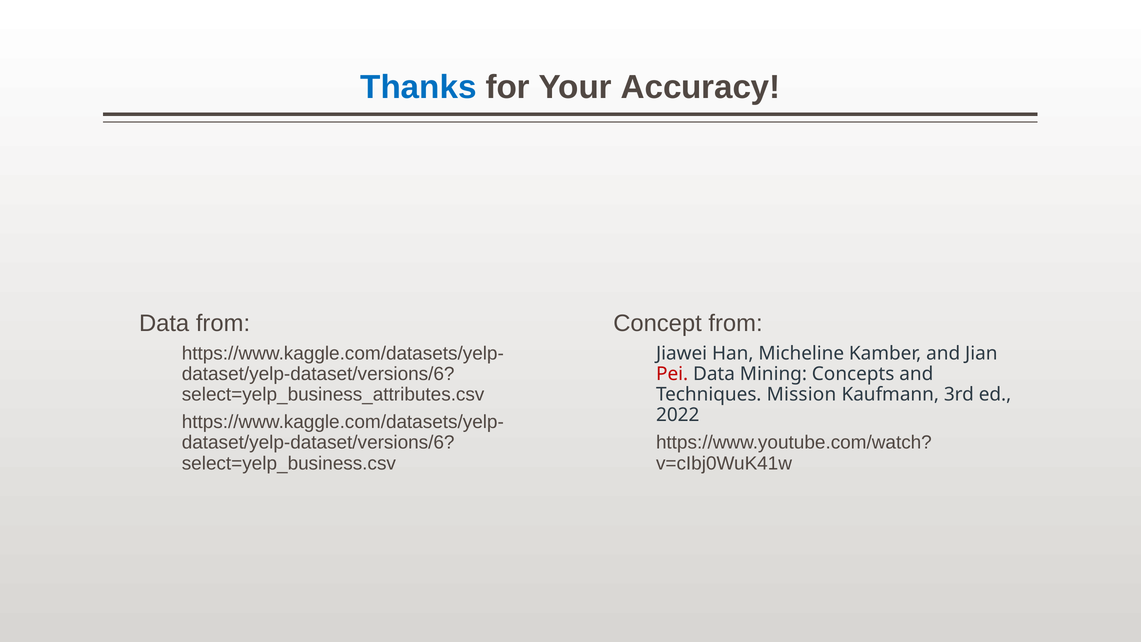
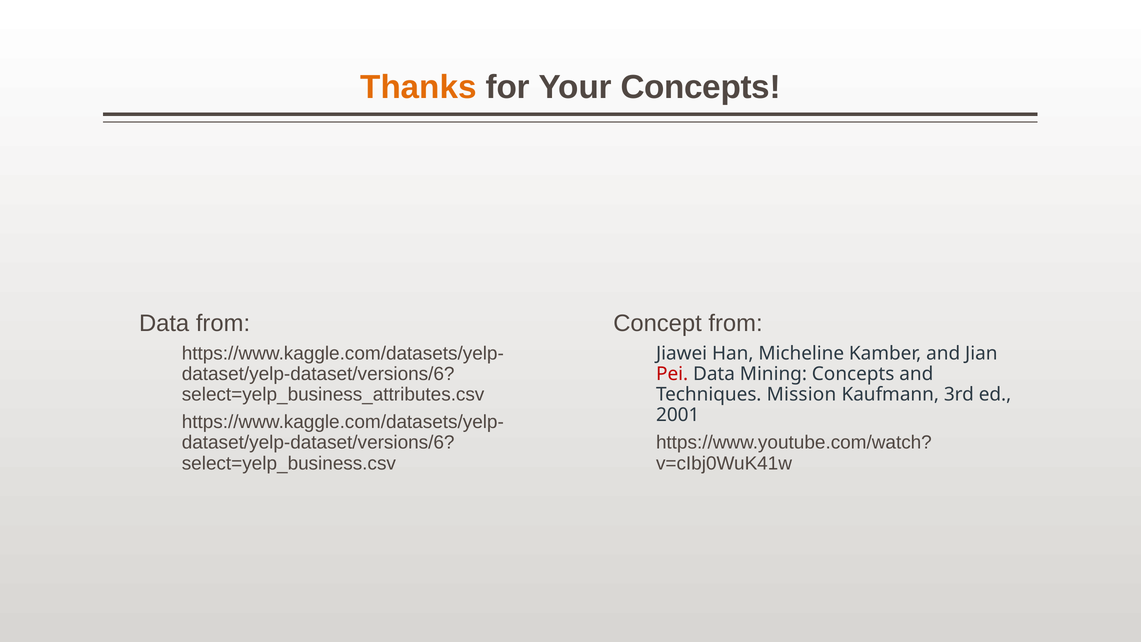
Thanks colour: blue -> orange
Your Accuracy: Accuracy -> Concepts
2022: 2022 -> 2001
